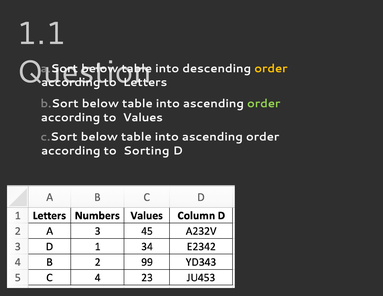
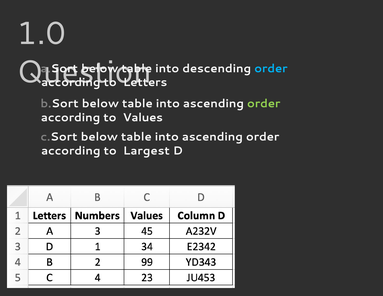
1.1: 1.1 -> 1.0
order at (271, 68) colour: yellow -> light blue
Sorting: Sorting -> Largest
